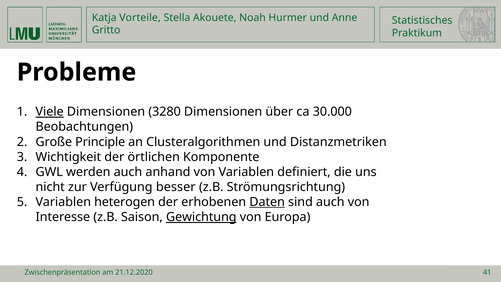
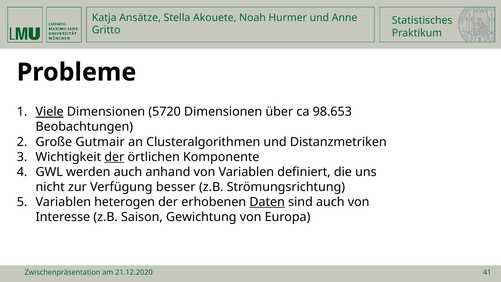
Vorteile: Vorteile -> Ansätze
3280: 3280 -> 5720
30.000: 30.000 -> 98.653
Principle: Principle -> Gutmair
der at (114, 157) underline: none -> present
Gewichtung underline: present -> none
